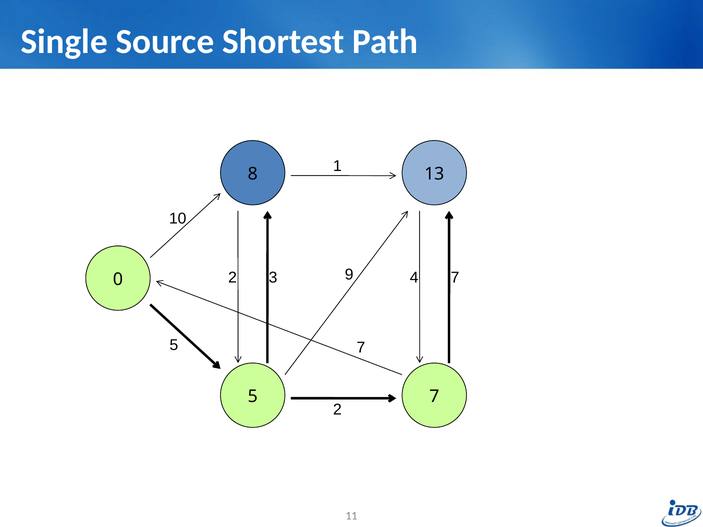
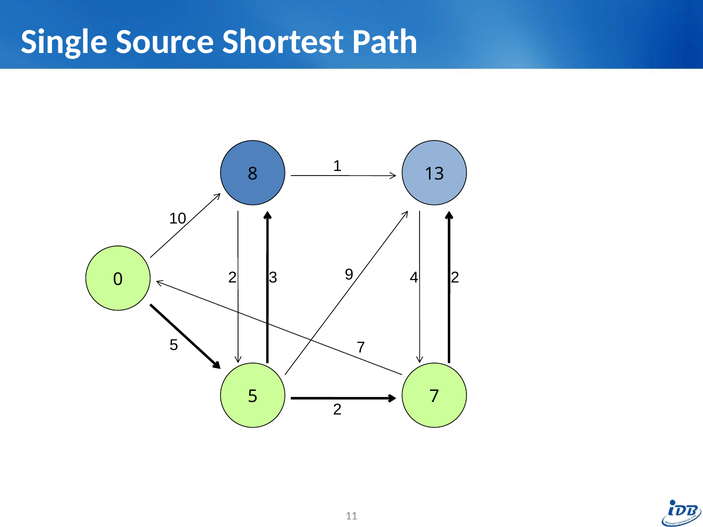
4 7: 7 -> 2
